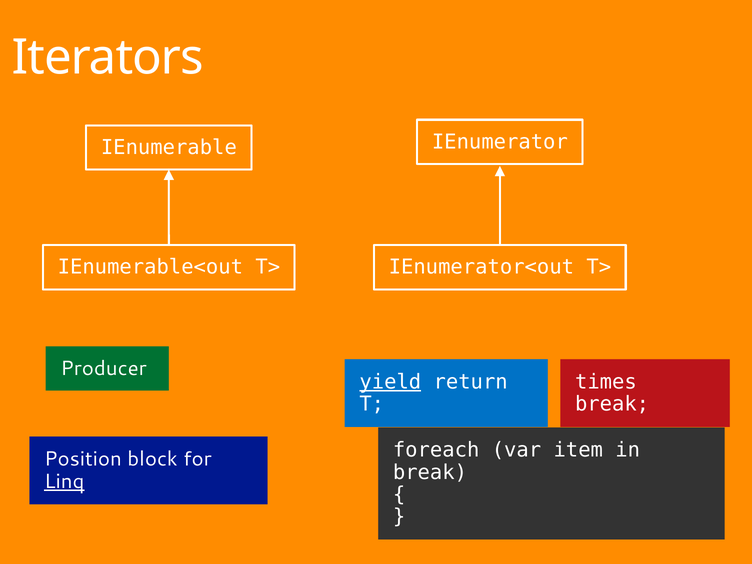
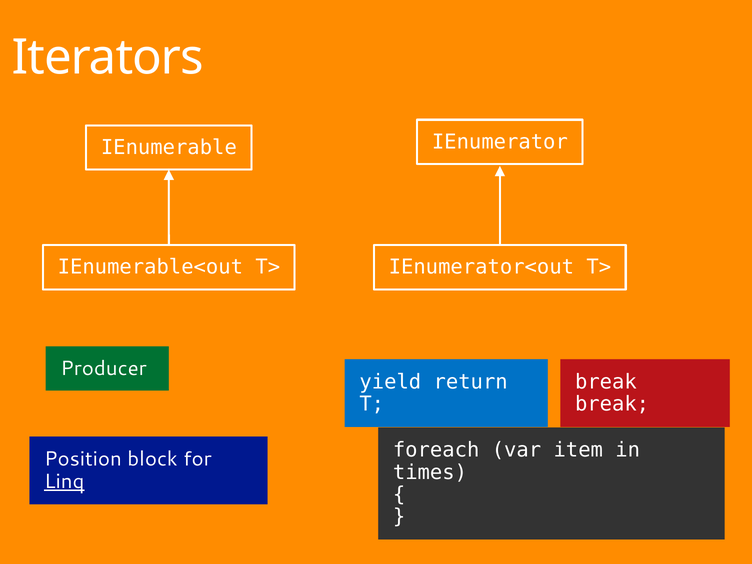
yield underline: present -> none
times at (606, 382): times -> break
break at (430, 472): break -> times
